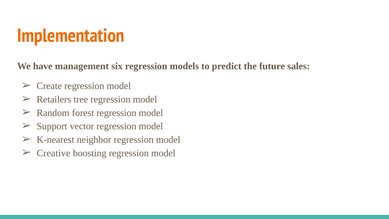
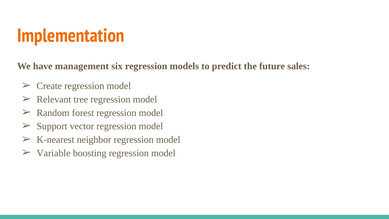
Retailers: Retailers -> Relevant
Creative: Creative -> Variable
